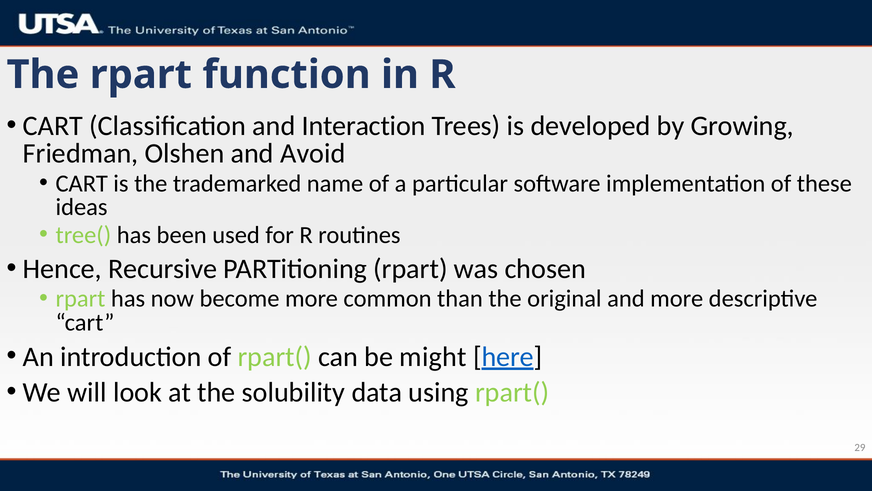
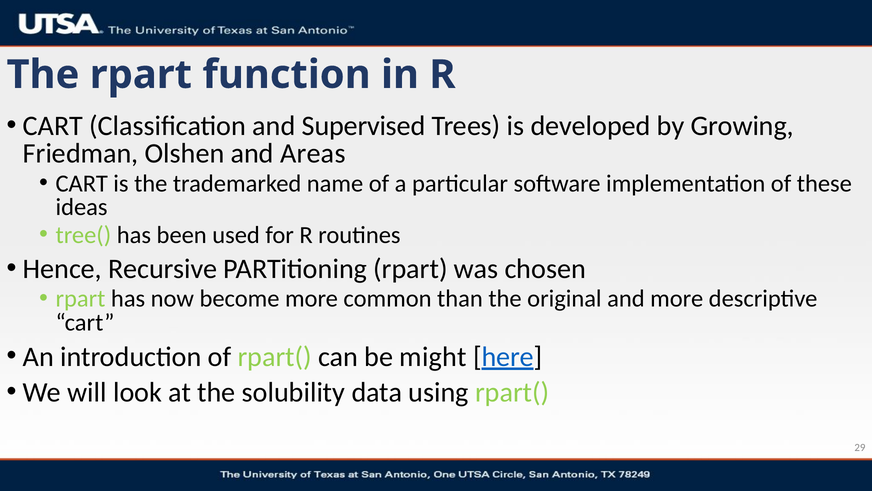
Interaction: Interaction -> Supervised
Avoid: Avoid -> Areas
